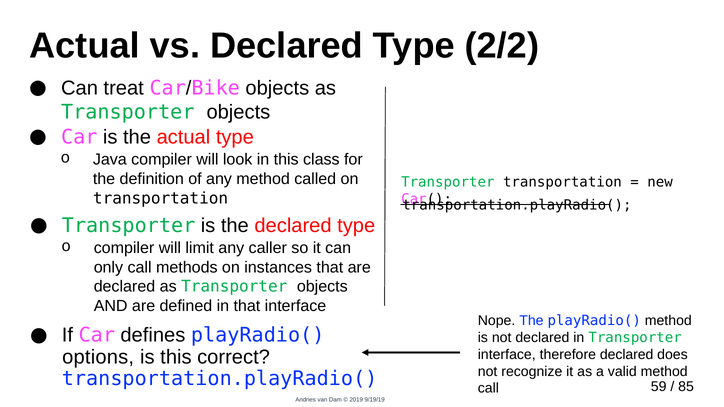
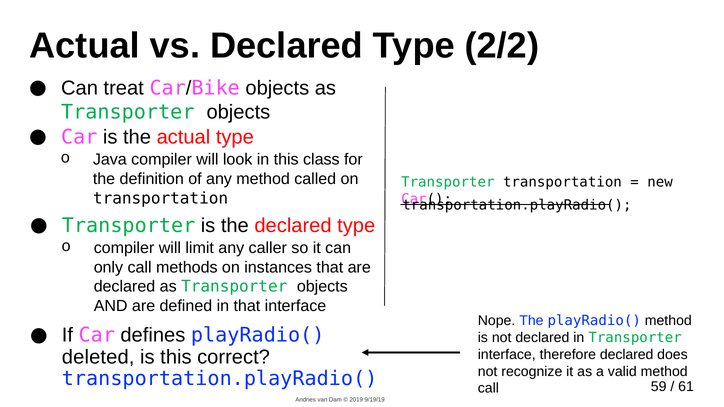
options: options -> deleted
85: 85 -> 61
